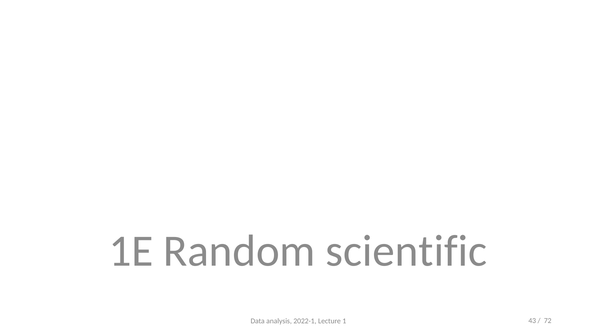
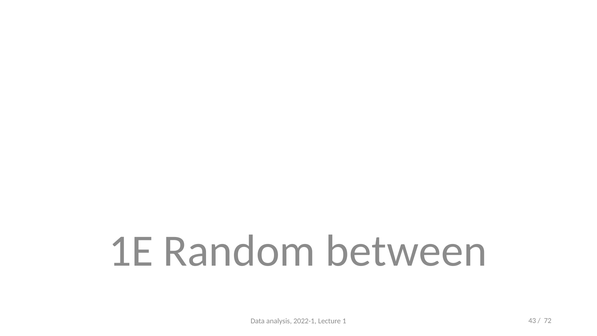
scientific: scientific -> between
